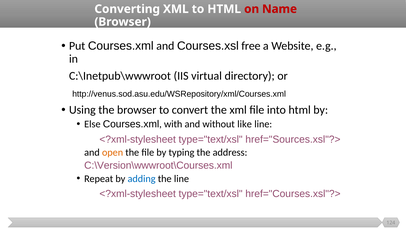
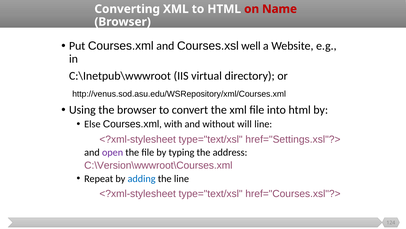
free: free -> well
like: like -> will
href="Sources.xsl"?>: href="Sources.xsl"?> -> href="Settings.xsl"?>
open colour: orange -> purple
